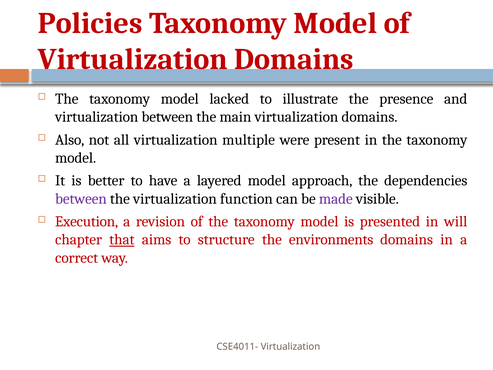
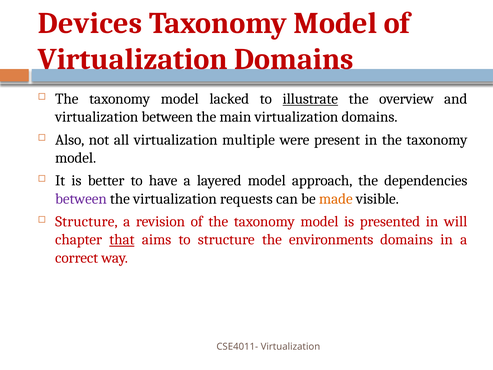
Policies: Policies -> Devices
illustrate underline: none -> present
presence: presence -> overview
function: function -> requests
made colour: purple -> orange
Execution at (87, 221): Execution -> Structure
